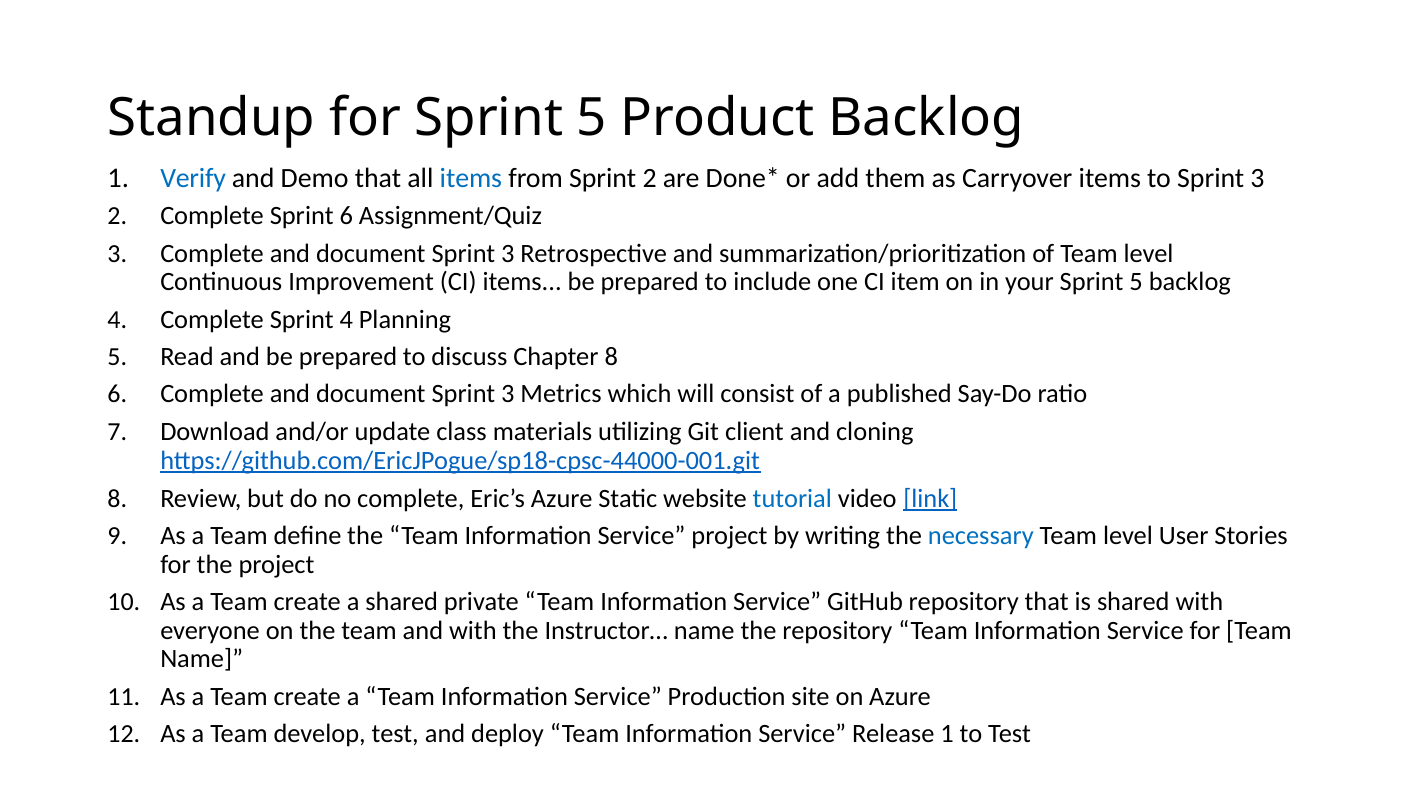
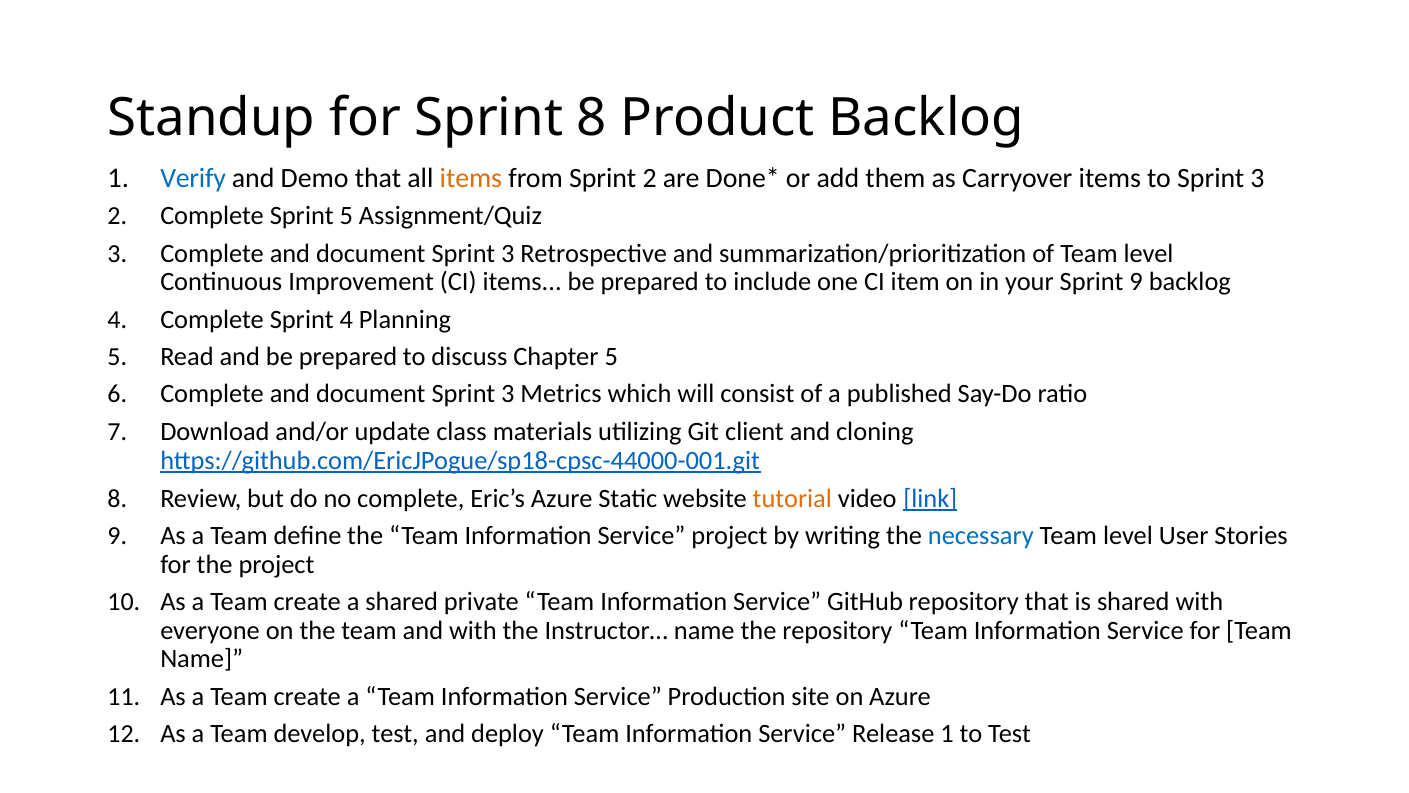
for Sprint 5: 5 -> 8
items at (471, 178) colour: blue -> orange
Sprint 6: 6 -> 5
your Sprint 5: 5 -> 9
Chapter 8: 8 -> 5
tutorial colour: blue -> orange
